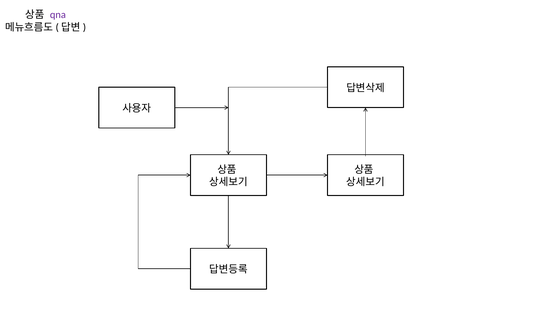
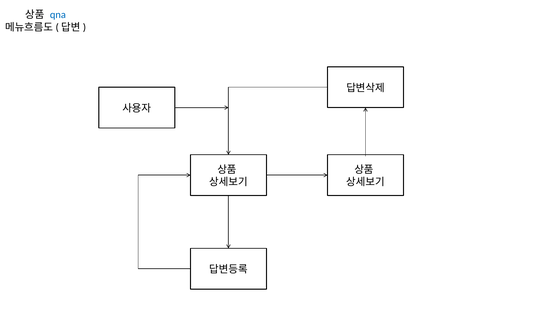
qna colour: purple -> blue
